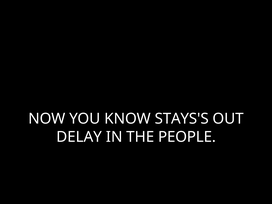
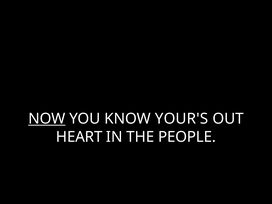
NOW underline: none -> present
STAYS'S: STAYS'S -> YOUR'S
DELAY: DELAY -> HEART
